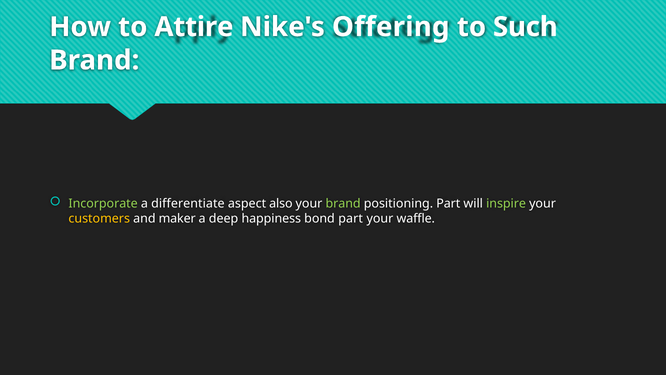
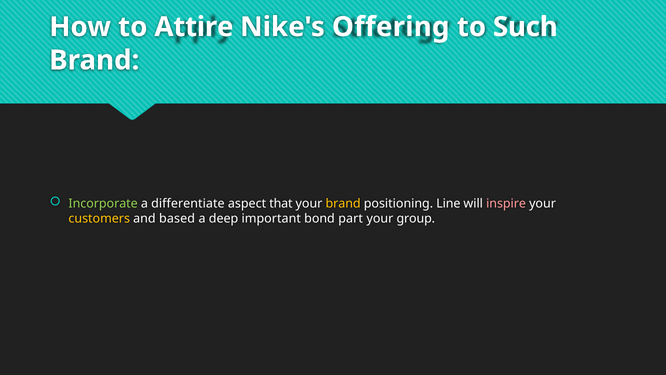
also: also -> that
brand at (343, 203) colour: light green -> yellow
positioning Part: Part -> Line
inspire colour: light green -> pink
maker: maker -> based
happiness: happiness -> important
waffle: waffle -> group
